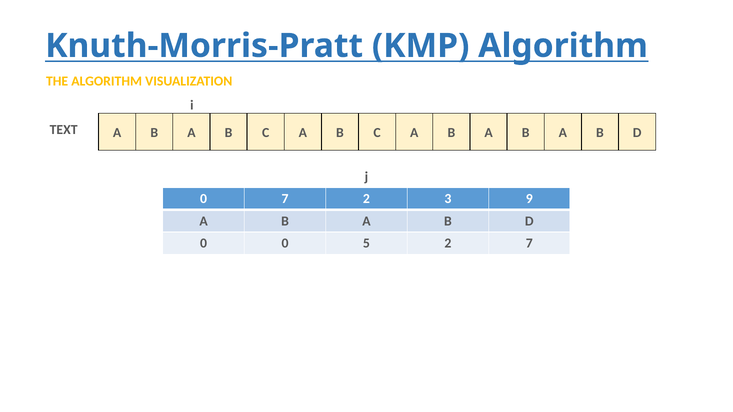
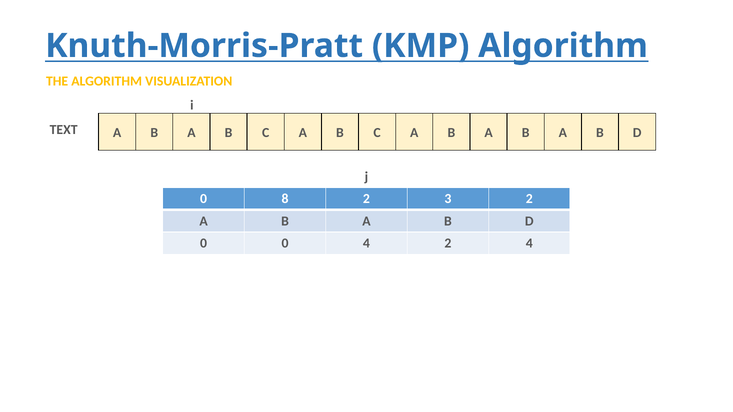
0 7: 7 -> 8
3 9: 9 -> 2
0 5: 5 -> 4
2 7: 7 -> 4
